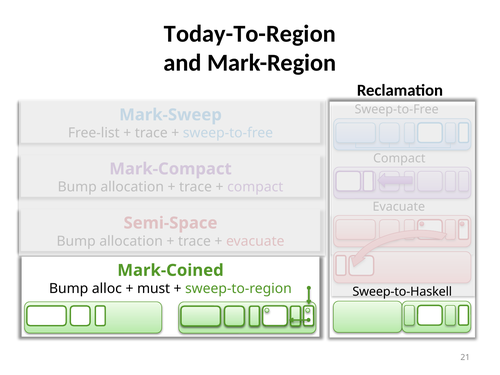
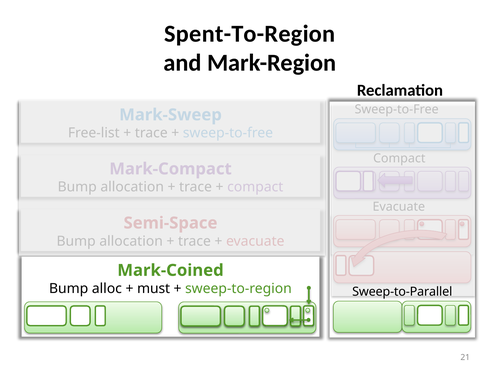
Today-To-Region: Today-To-Region -> Spent-To-Region
Sweep-to-Haskell: Sweep-to-Haskell -> Sweep-to-Parallel
